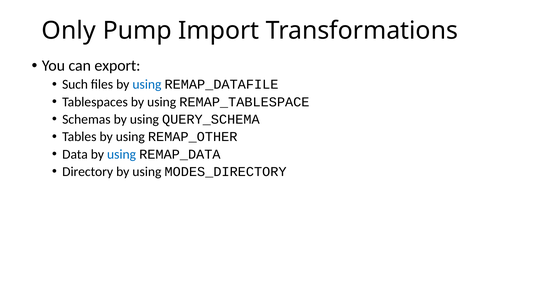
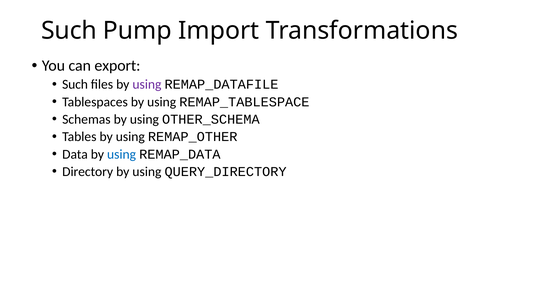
Only at (69, 31): Only -> Such
using at (147, 84) colour: blue -> purple
QUERY_SCHEMA: QUERY_SCHEMA -> OTHER_SCHEMA
MODES_DIRECTORY: MODES_DIRECTORY -> QUERY_DIRECTORY
